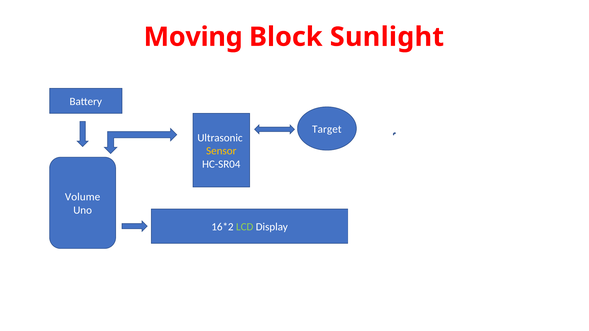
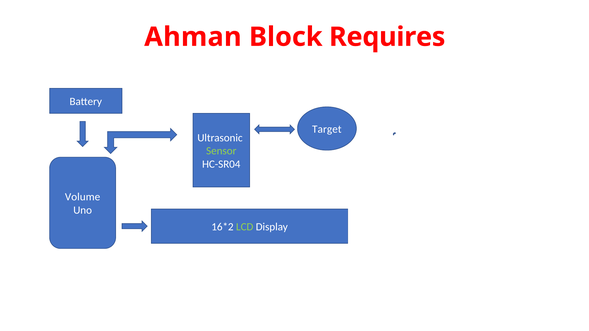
Moving: Moving -> Ahman
Sunlight: Sunlight -> Requires
Sensor colour: yellow -> light green
